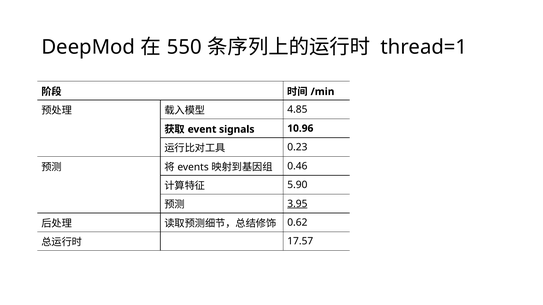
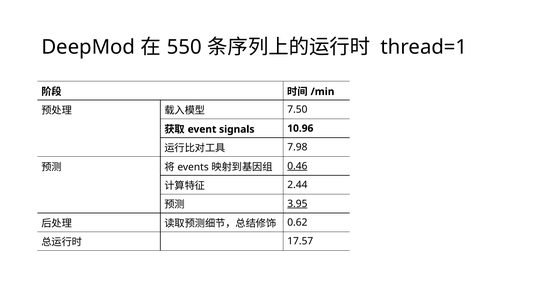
4.85: 4.85 -> 7.50
0.23: 0.23 -> 7.98
0.46 underline: none -> present
5.90: 5.90 -> 2.44
